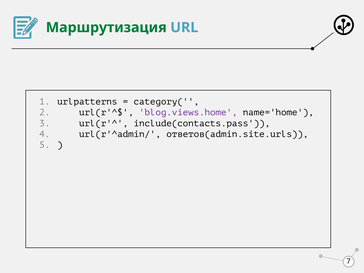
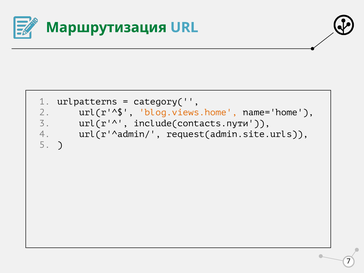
blog.views.home colour: purple -> orange
include(contacts.pass: include(contacts.pass -> include(contacts.пути
ответов(admin.site.urls: ответов(admin.site.urls -> request(admin.site.urls
